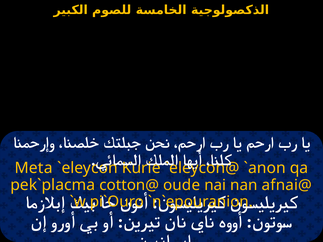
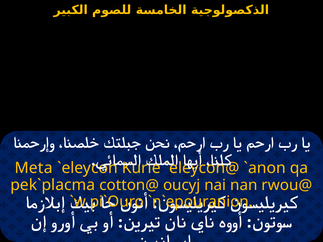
oude: oude -> oucyj
afnai@: afnai@ -> rwou@
